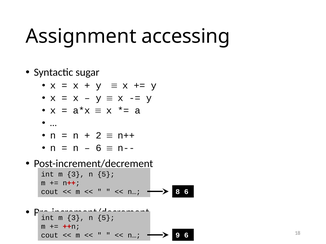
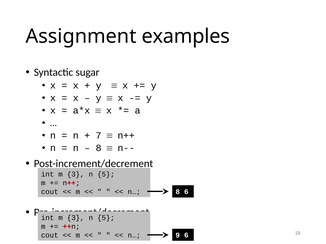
accessing: accessing -> examples
2: 2 -> 7
6 at (99, 148): 6 -> 8
